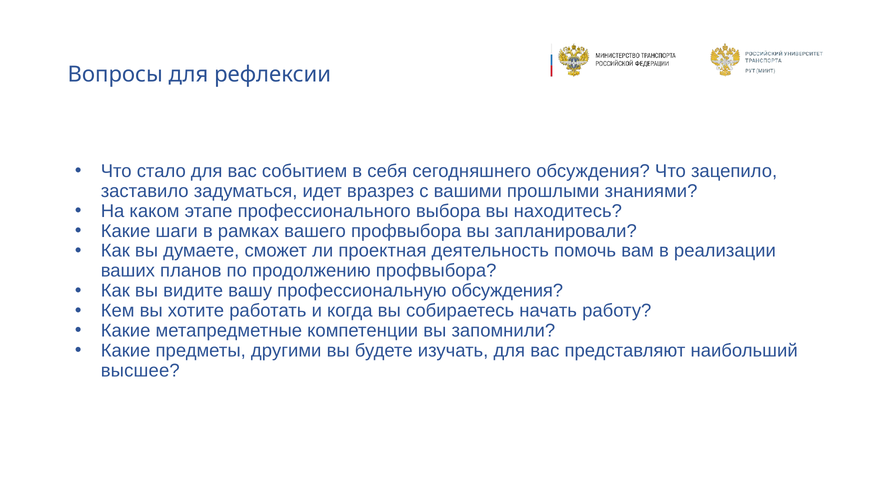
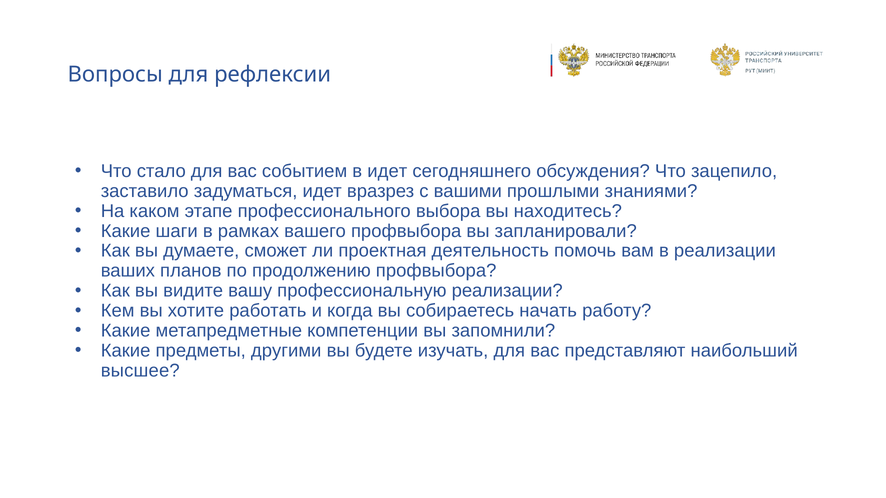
в себя: себя -> идет
профессиональную обсуждения: обсуждения -> реализации
